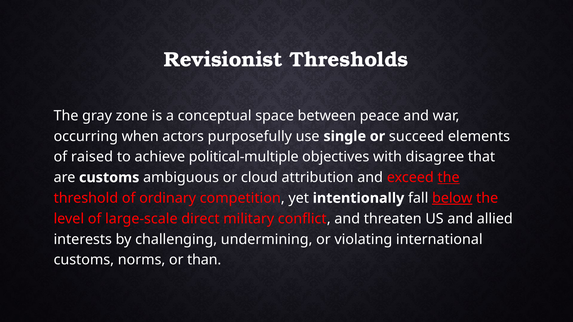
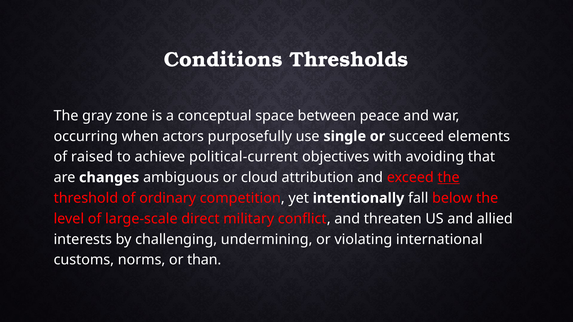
Revisionist: Revisionist -> Conditions
political-multiple: political-multiple -> political-current
disagree: disagree -> avoiding
are customs: customs -> changes
below underline: present -> none
